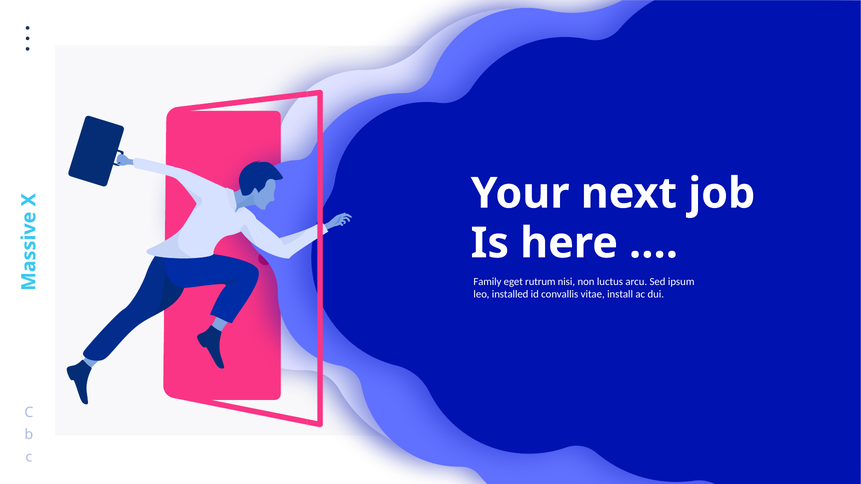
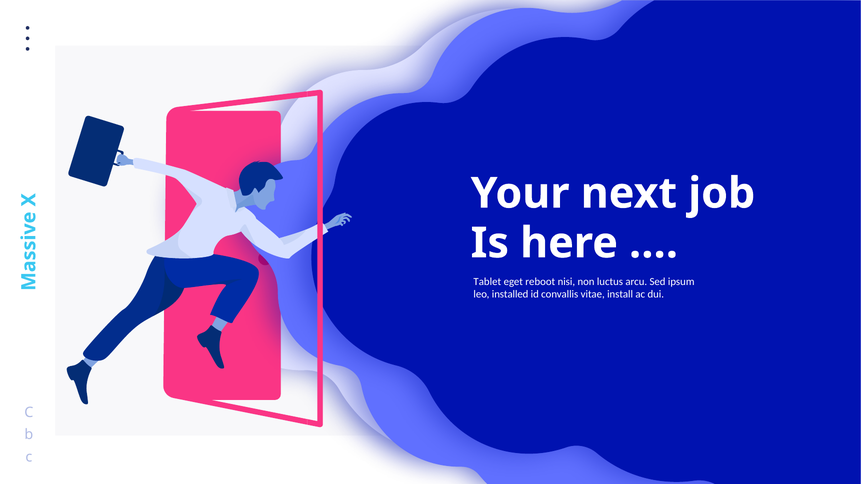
Family: Family -> Tablet
rutrum: rutrum -> reboot
